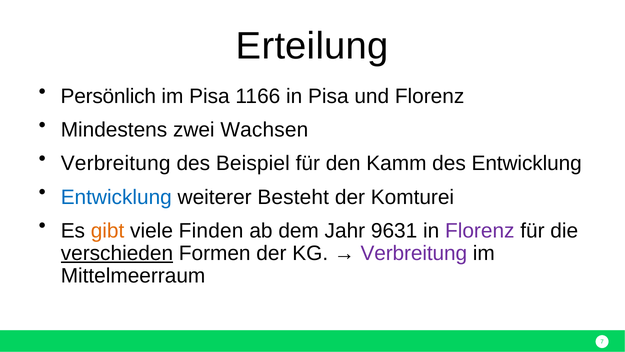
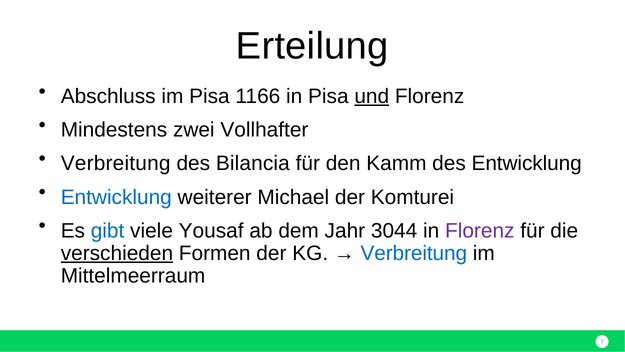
Persönlich: Persönlich -> Abschluss
und underline: none -> present
Wachsen: Wachsen -> Vollhafter
Beispiel: Beispiel -> Bilancia
Besteht: Besteht -> Michael
gibt colour: orange -> blue
Finden: Finden -> Yousaf
9631: 9631 -> 3044
Verbreitung at (414, 253) colour: purple -> blue
